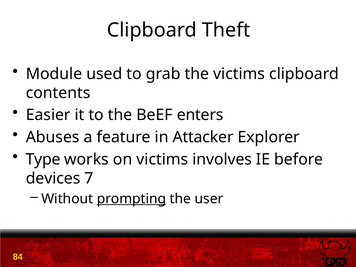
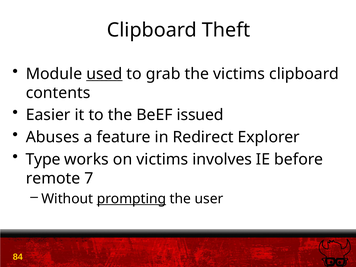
used underline: none -> present
enters: enters -> issued
Attacker: Attacker -> Redirect
devices: devices -> remote
